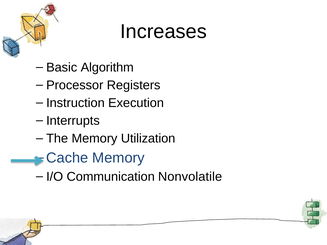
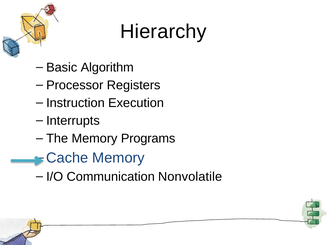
Increases: Increases -> Hierarchy
Utilization: Utilization -> Programs
